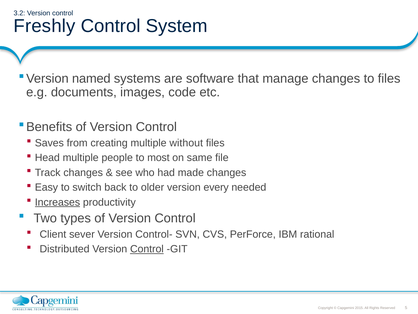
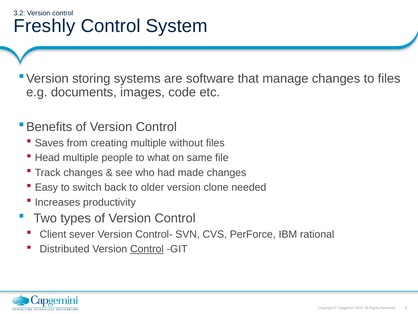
named: named -> storing
most: most -> what
every: every -> clone
Increases underline: present -> none
